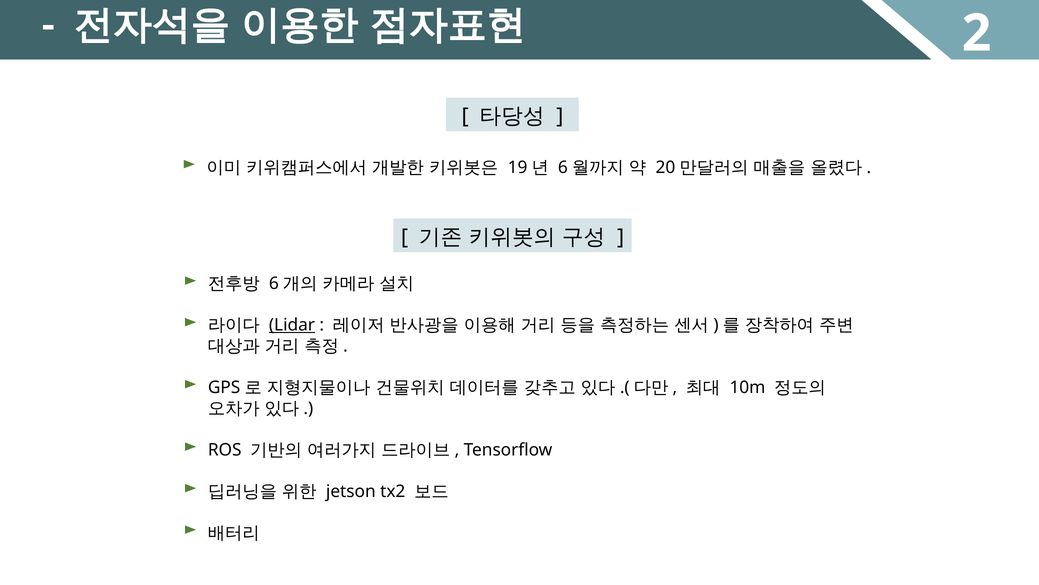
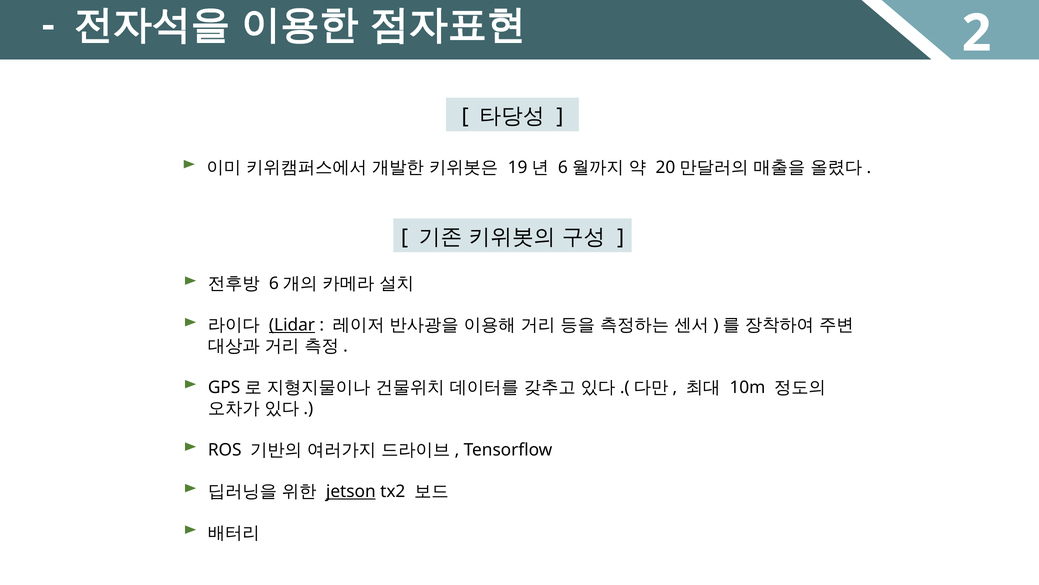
jetson underline: none -> present
